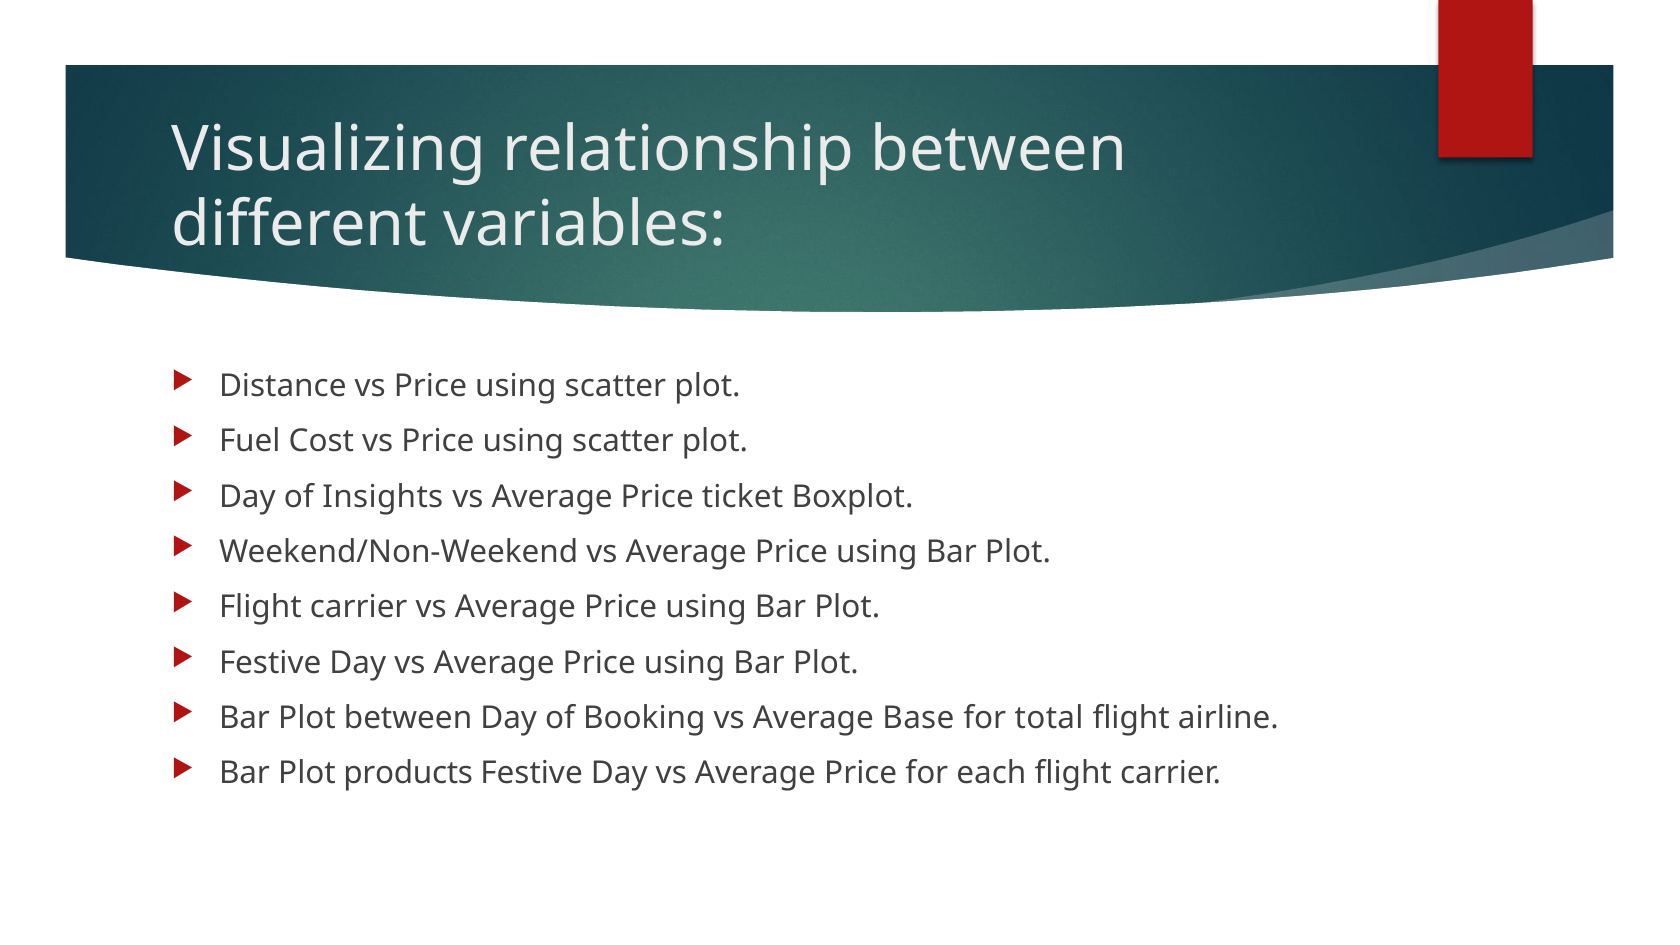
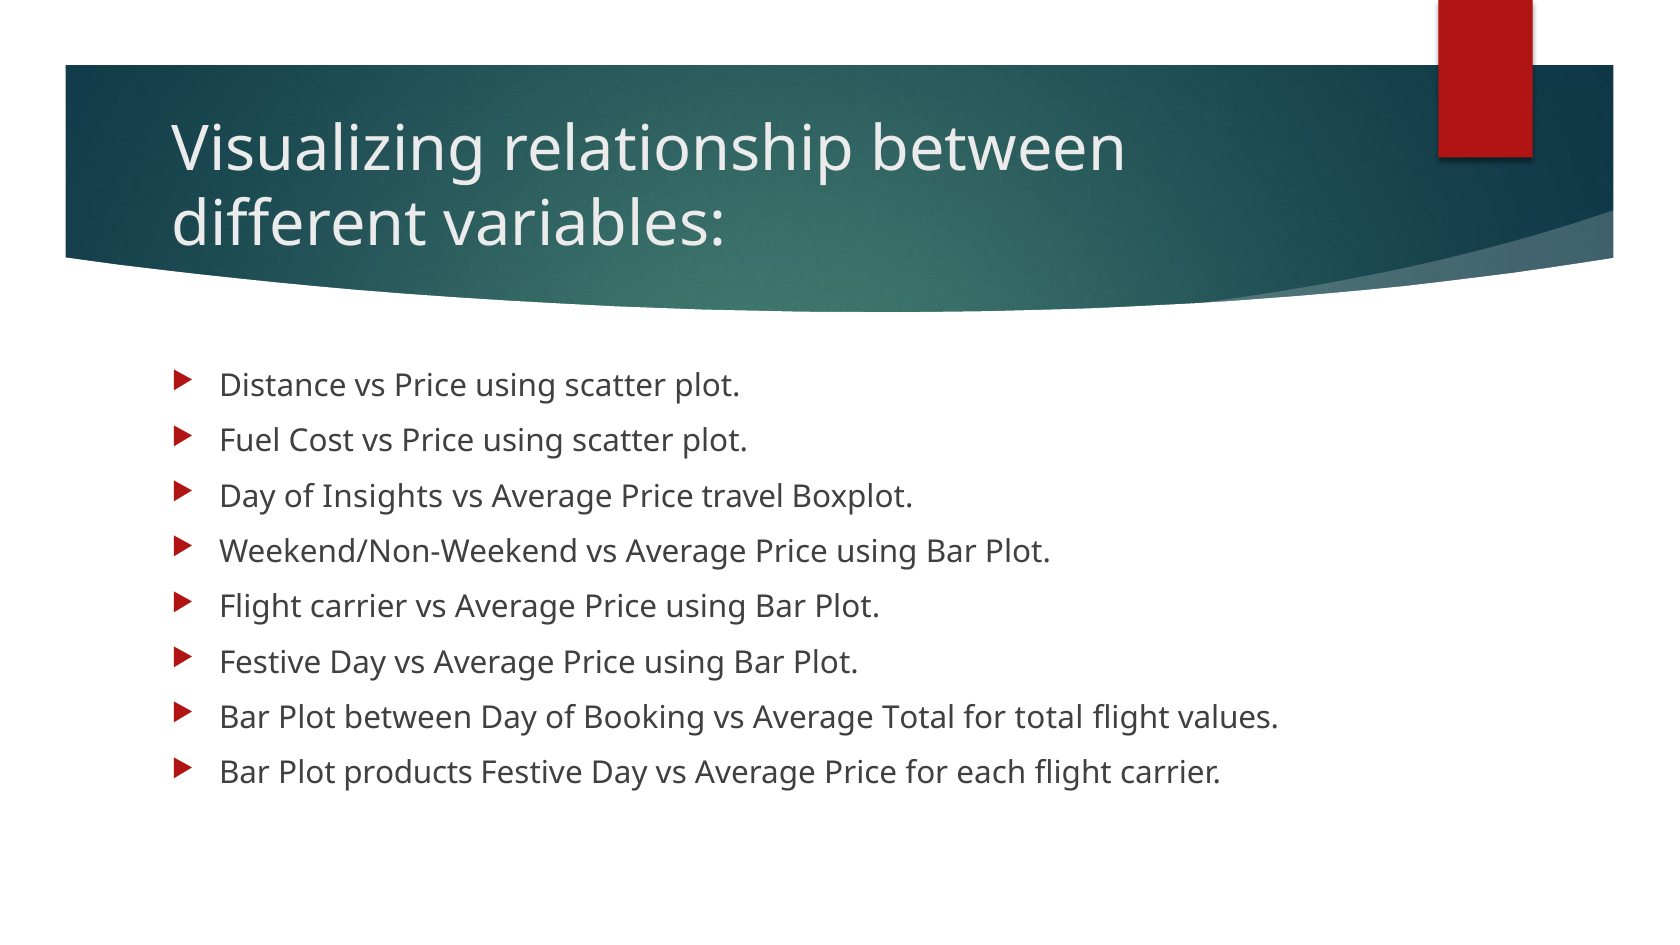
ticket: ticket -> travel
Average Base: Base -> Total
airline: airline -> values
